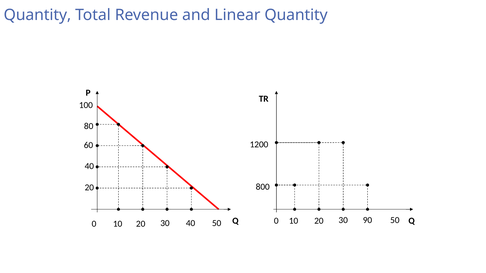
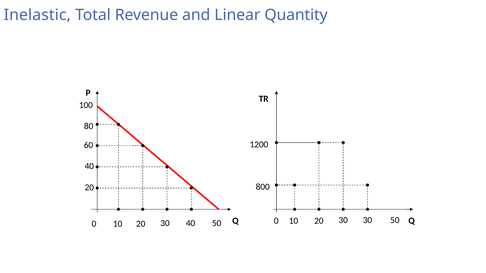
Quantity at (37, 15): Quantity -> Inelastic
30 90: 90 -> 30
